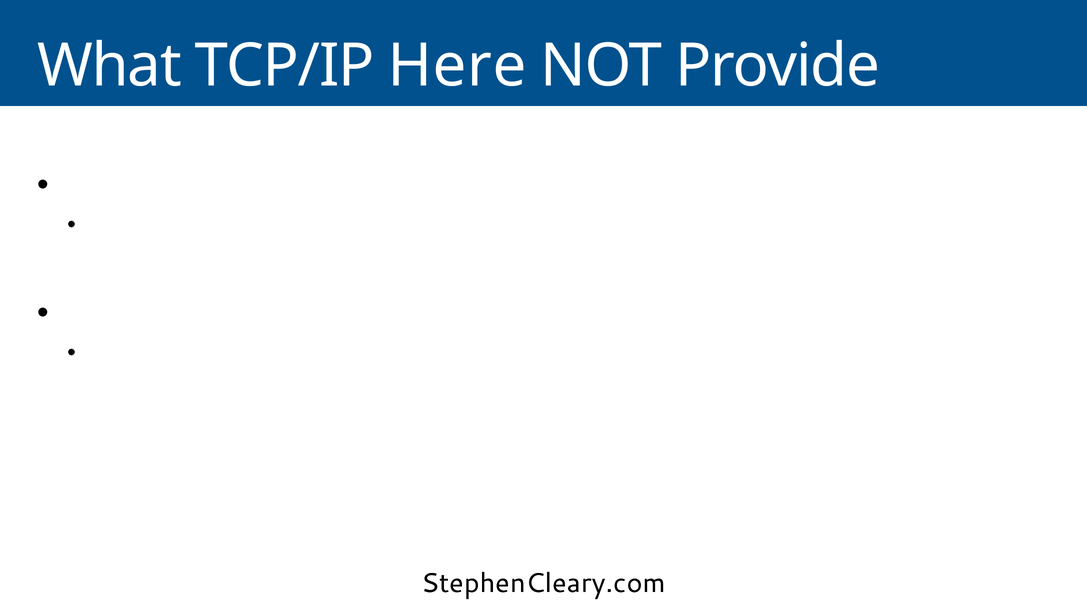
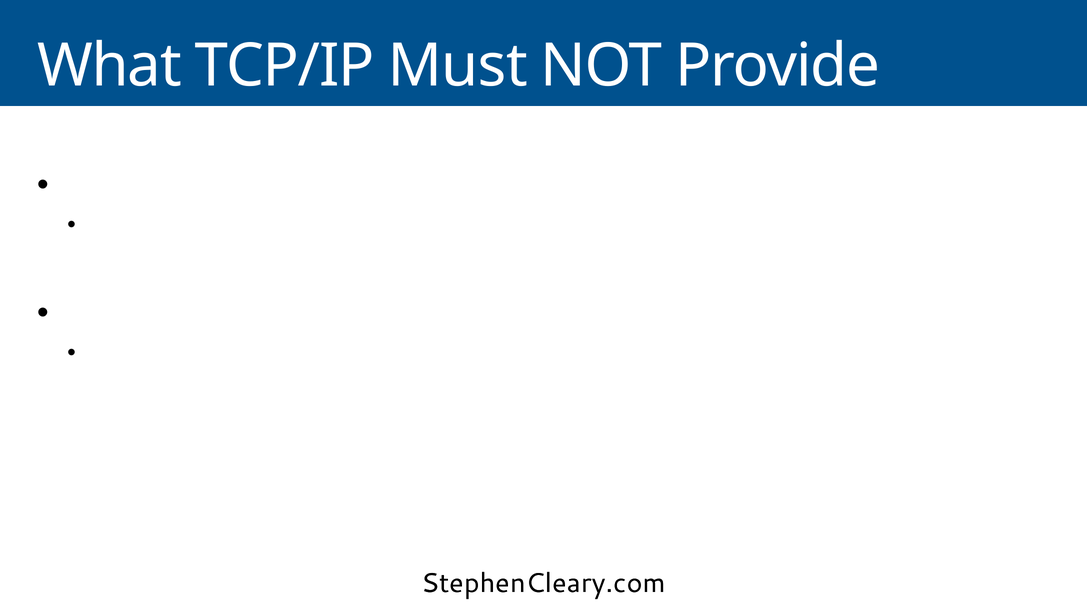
Here: Here -> Must
